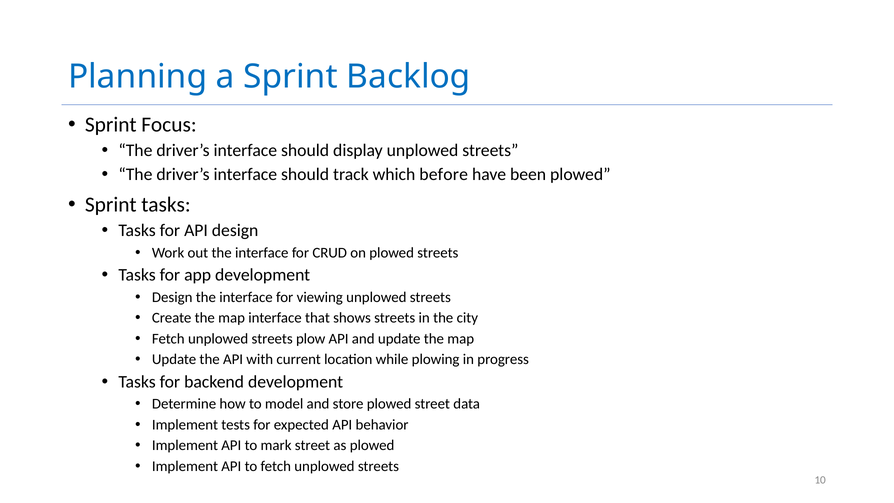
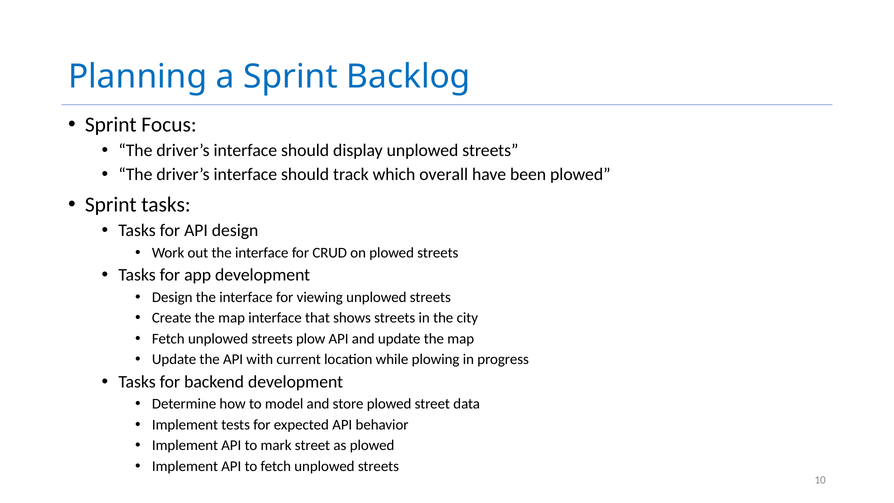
before: before -> overall
